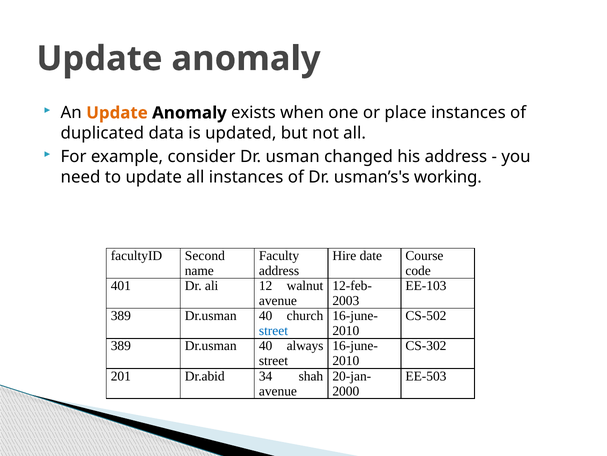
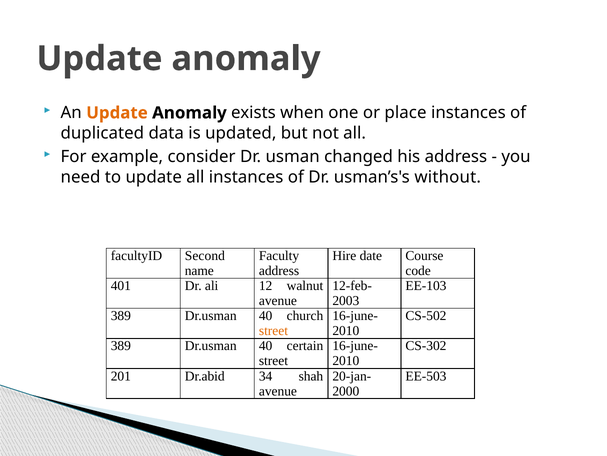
working: working -> without
street at (273, 330) colour: blue -> orange
always: always -> certain
